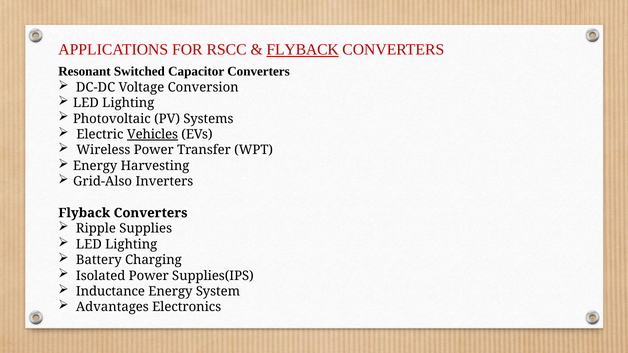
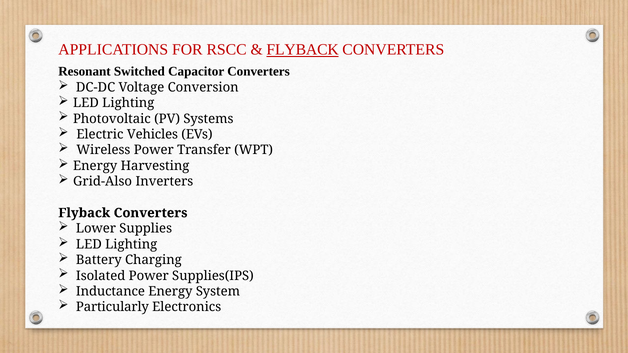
Vehicles underline: present -> none
Ripple: Ripple -> Lower
Advantages: Advantages -> Particularly
